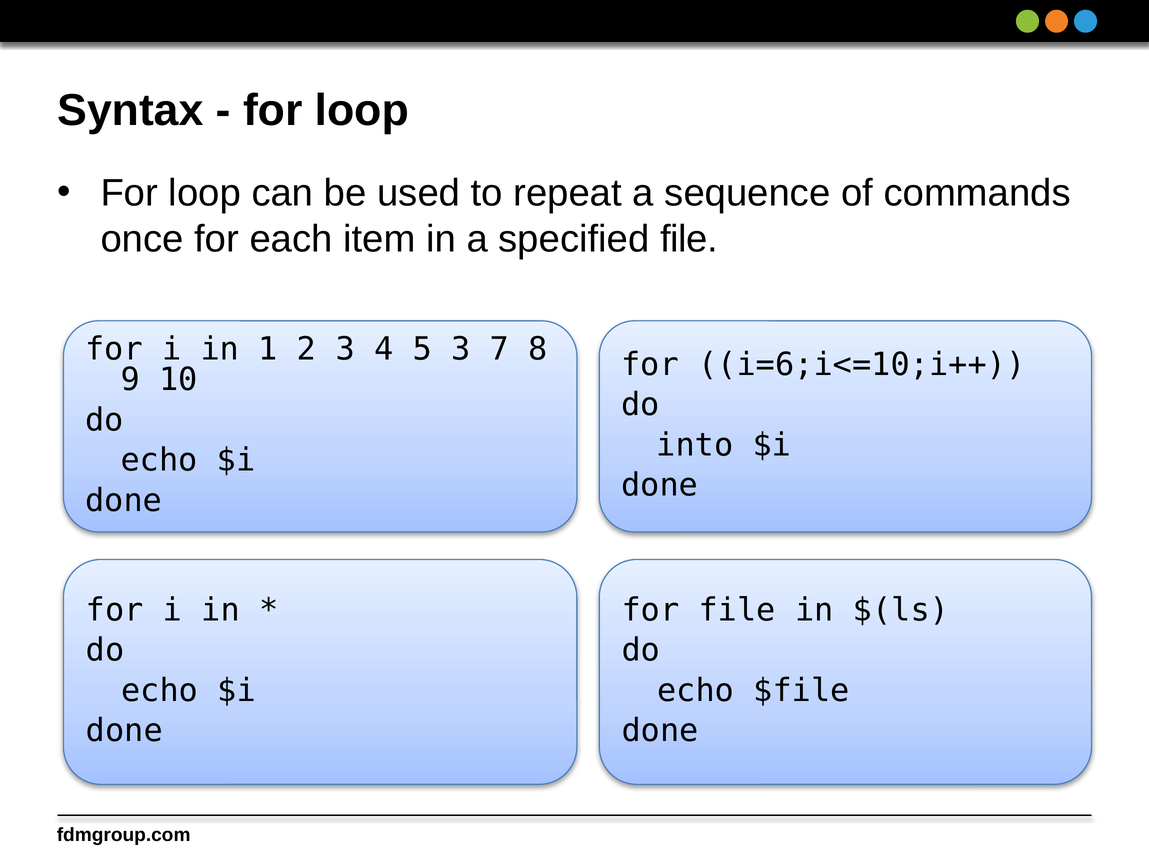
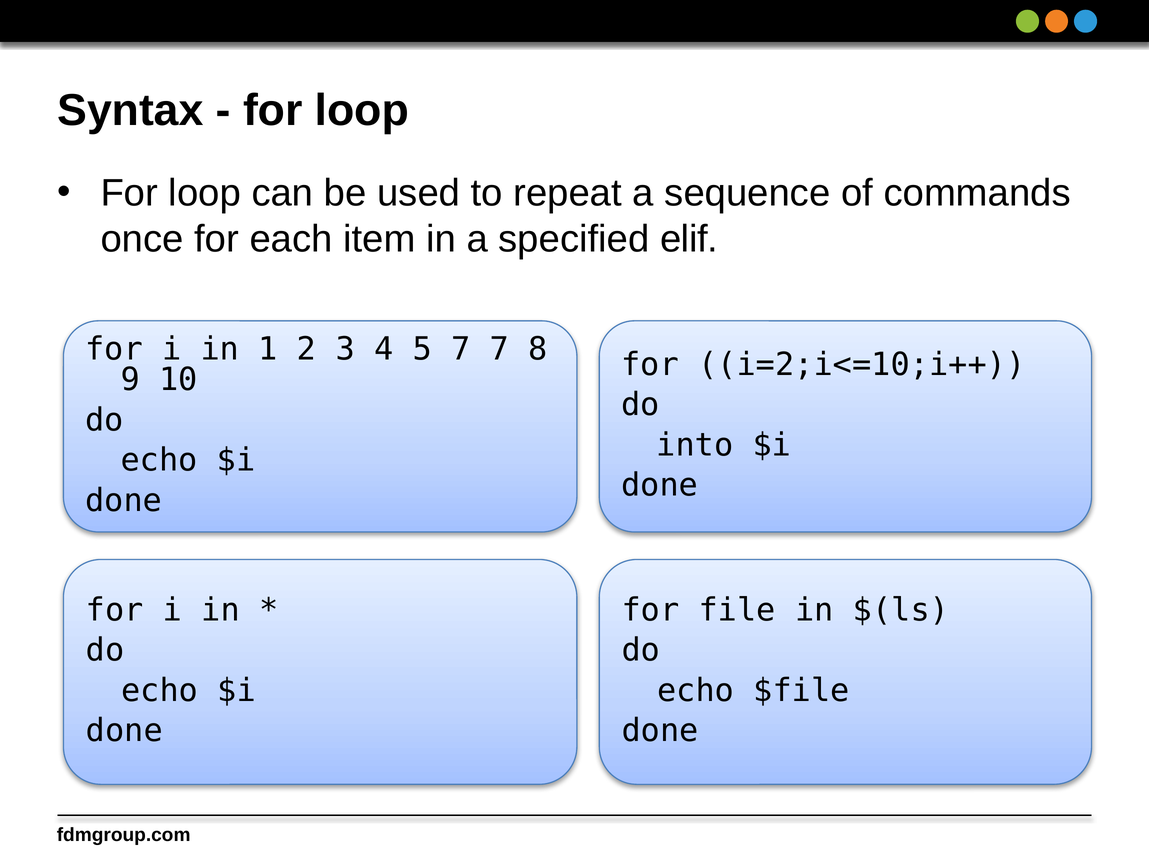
specified file: file -> elif
5 3: 3 -> 7
i=6;i<=10;i++: i=6;i<=10;i++ -> i=2;i<=10;i++
